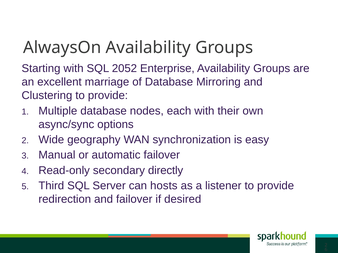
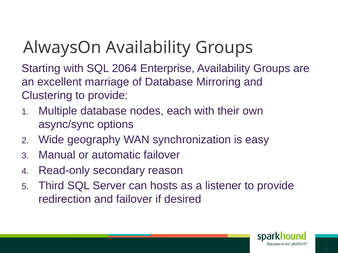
2052: 2052 -> 2064
directly: directly -> reason
